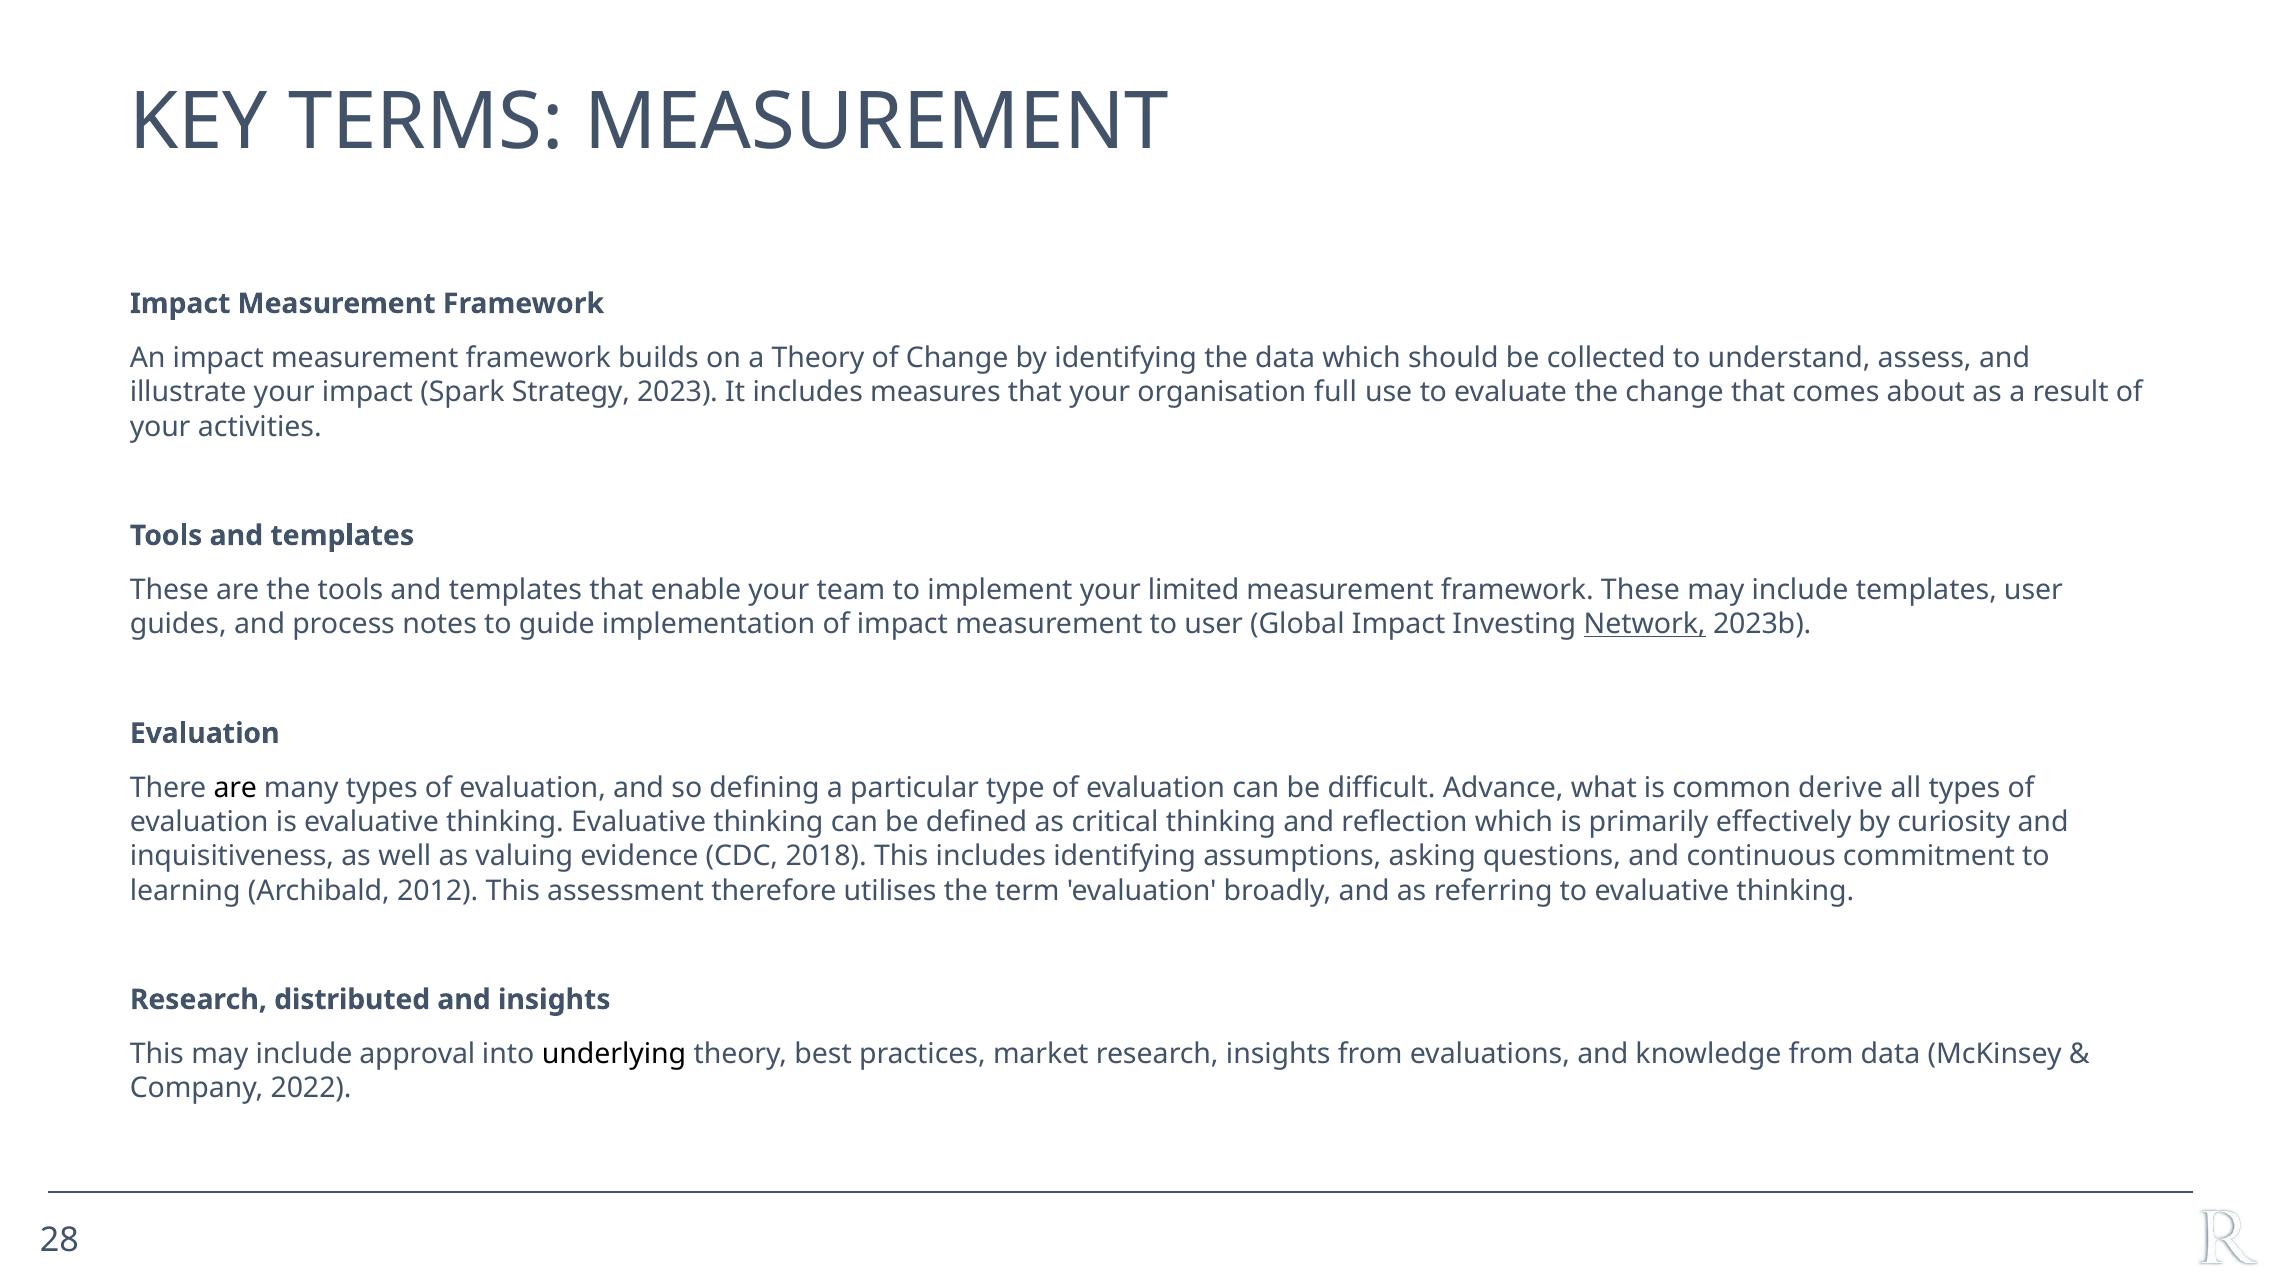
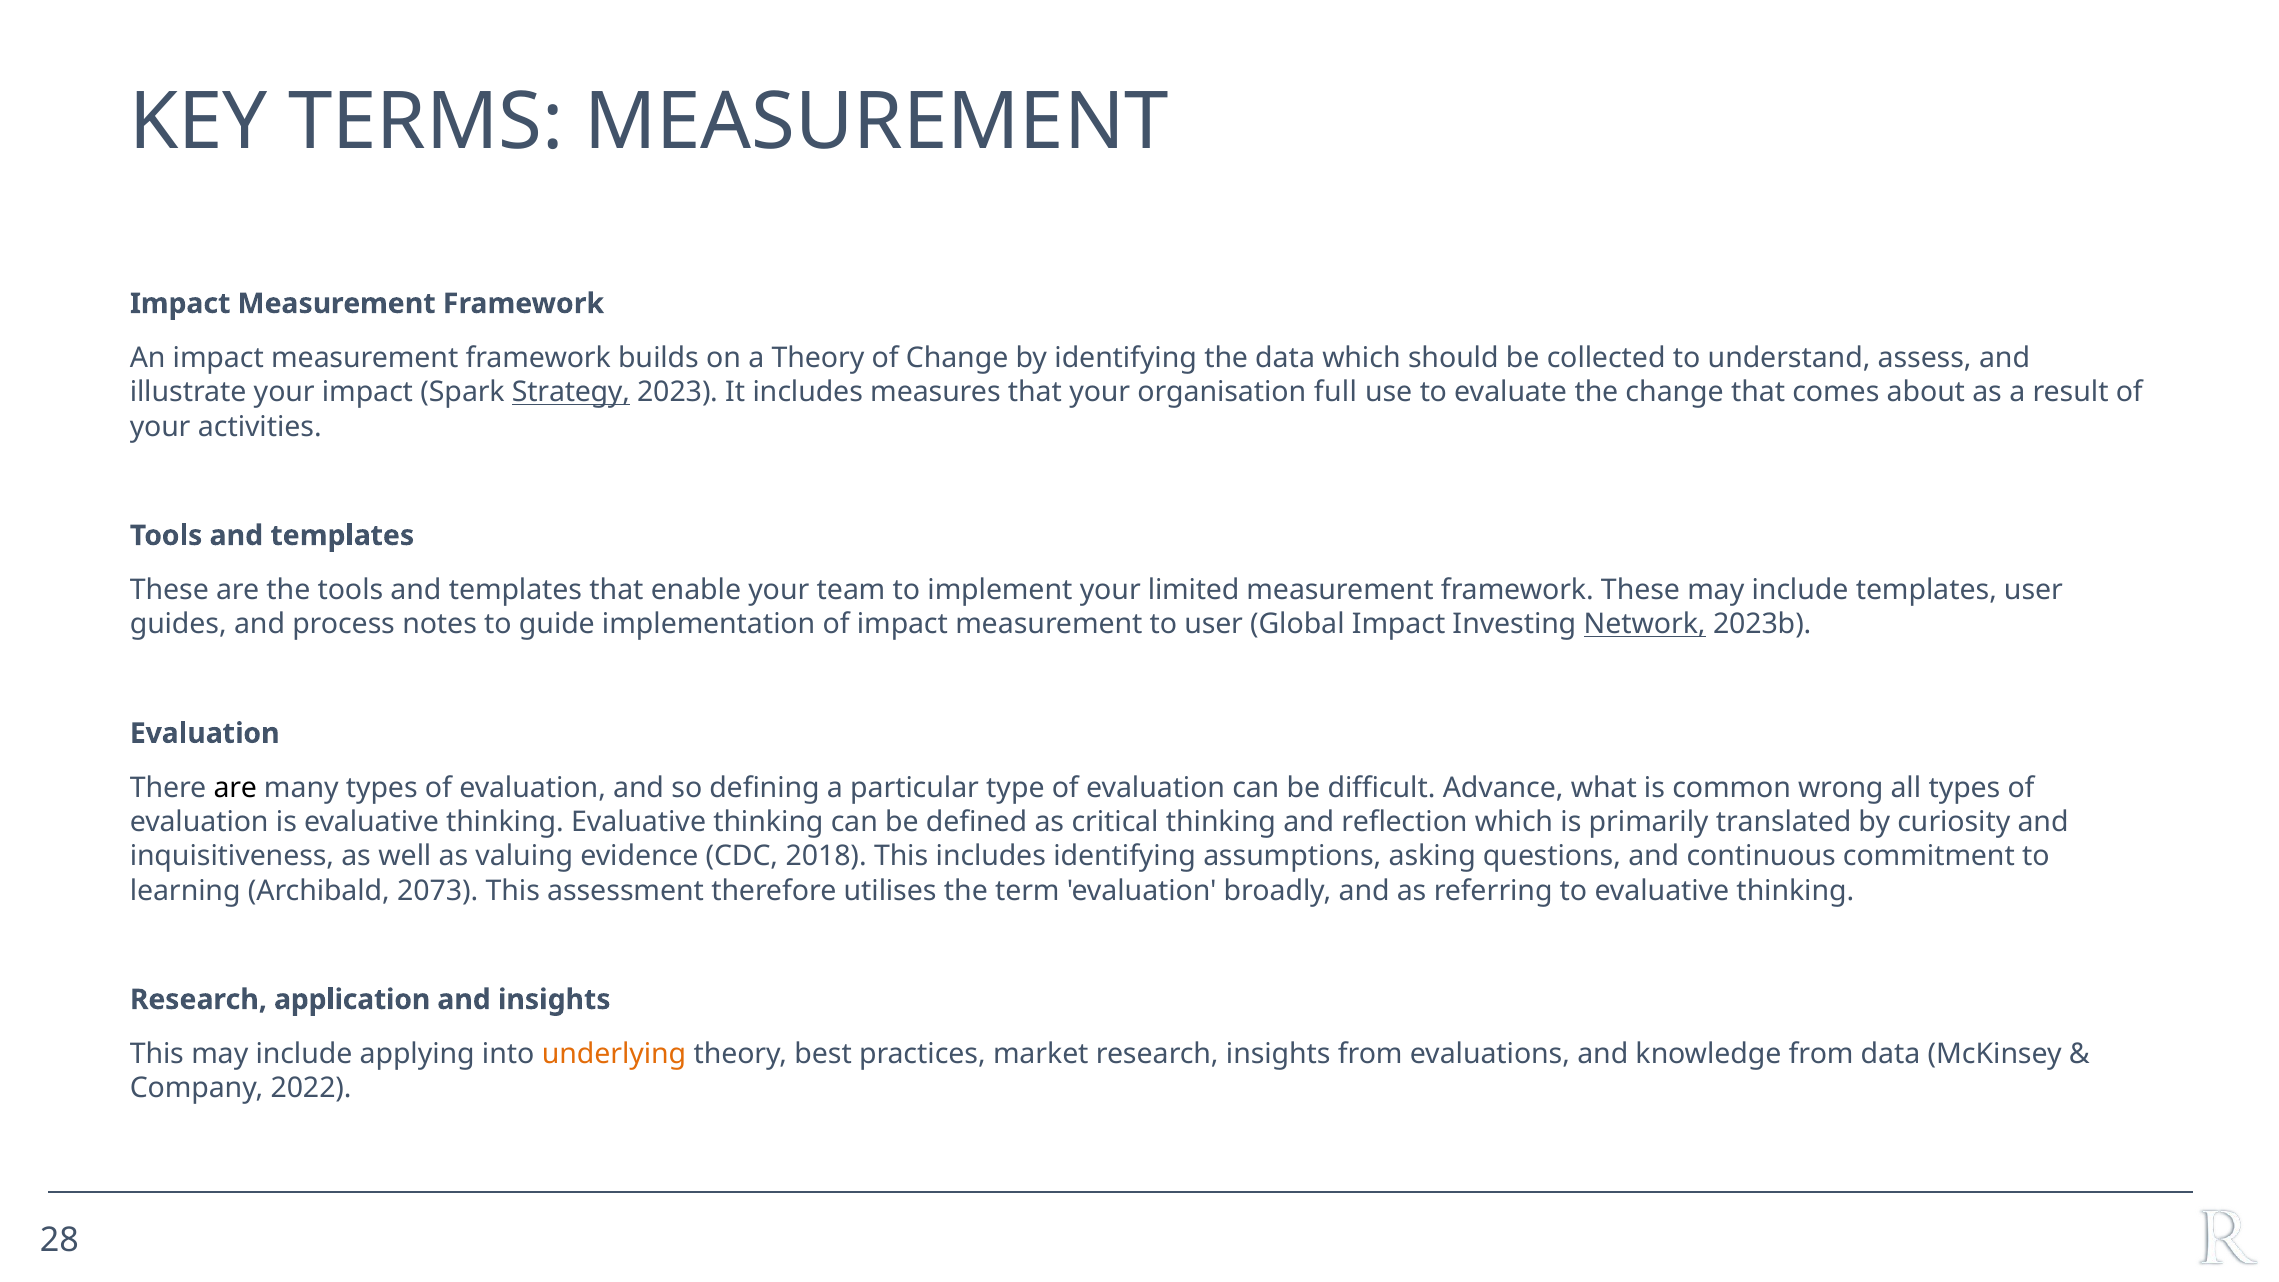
Strategy underline: none -> present
derive: derive -> wrong
effectively: effectively -> translated
2012: 2012 -> 2073
distributed: distributed -> application
approval: approval -> applying
underlying colour: black -> orange
